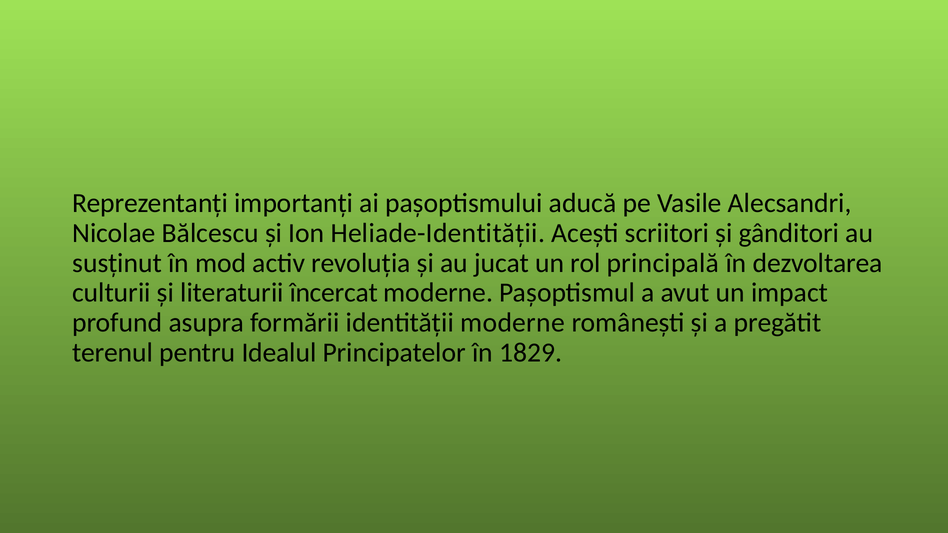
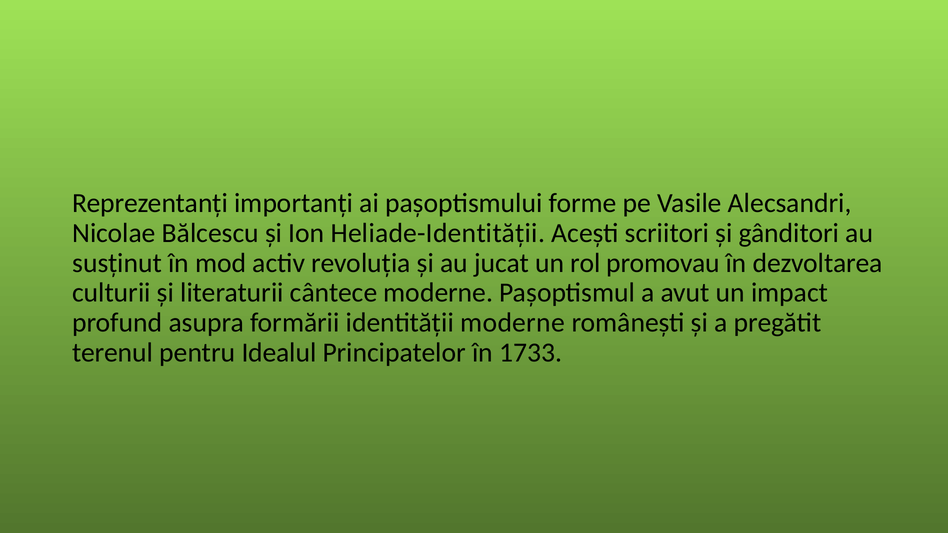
aducă: aducă -> forme
principală: principală -> promovau
încercat: încercat -> cântece
1829: 1829 -> 1733
